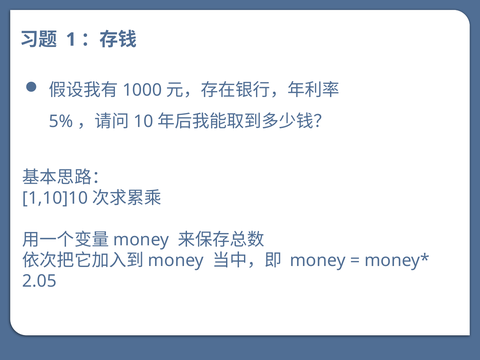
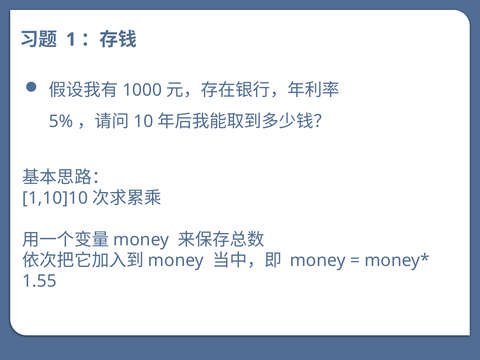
2.05: 2.05 -> 1.55
